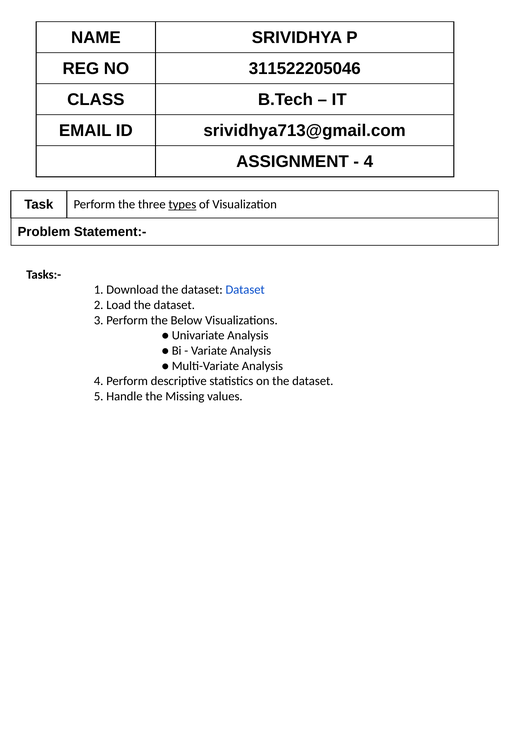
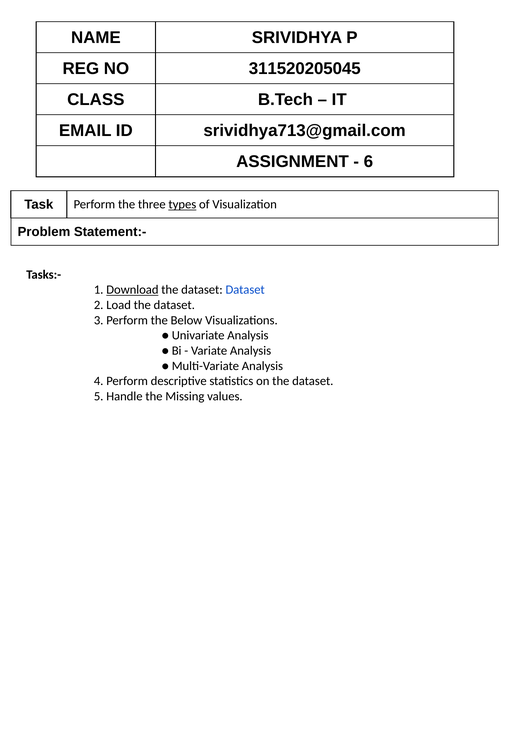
311522205046: 311522205046 -> 311520205045
4 at (368, 161): 4 -> 6
Download underline: none -> present
